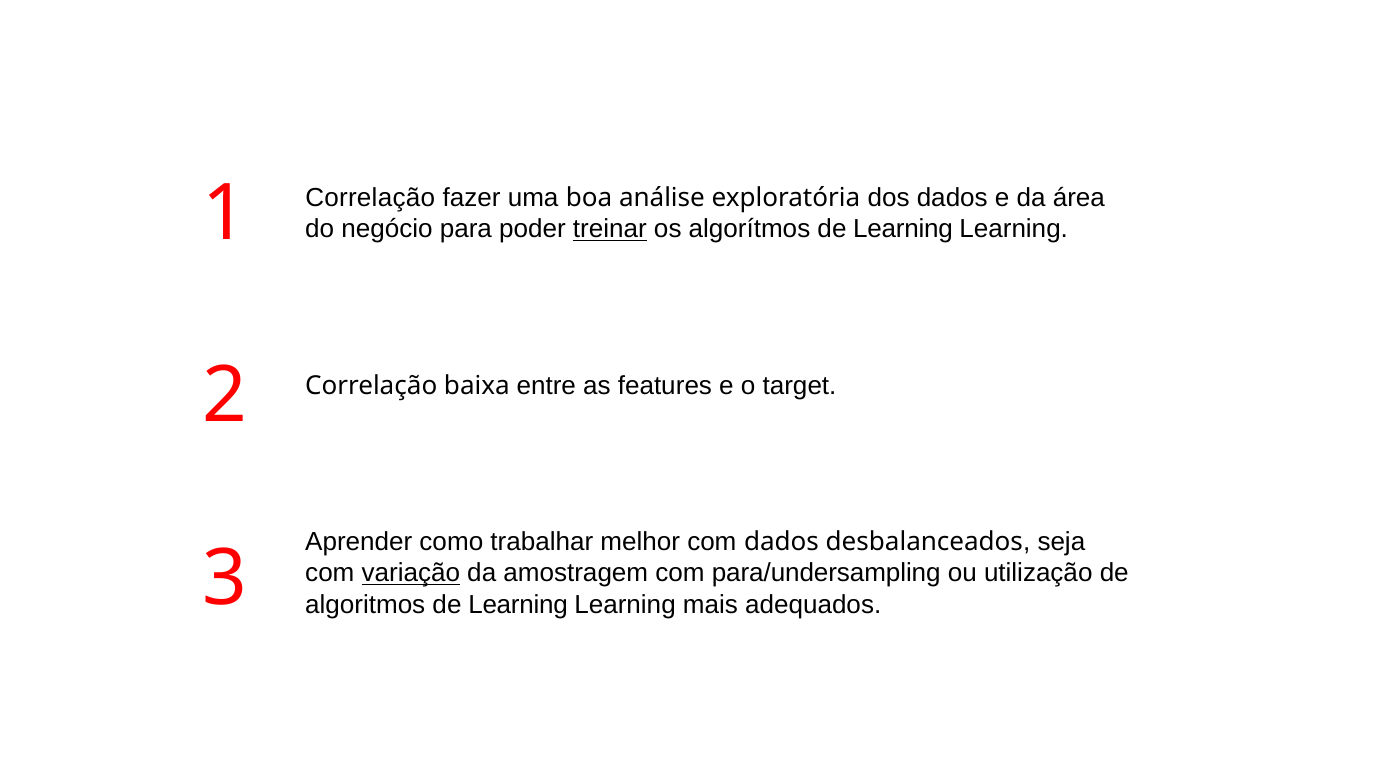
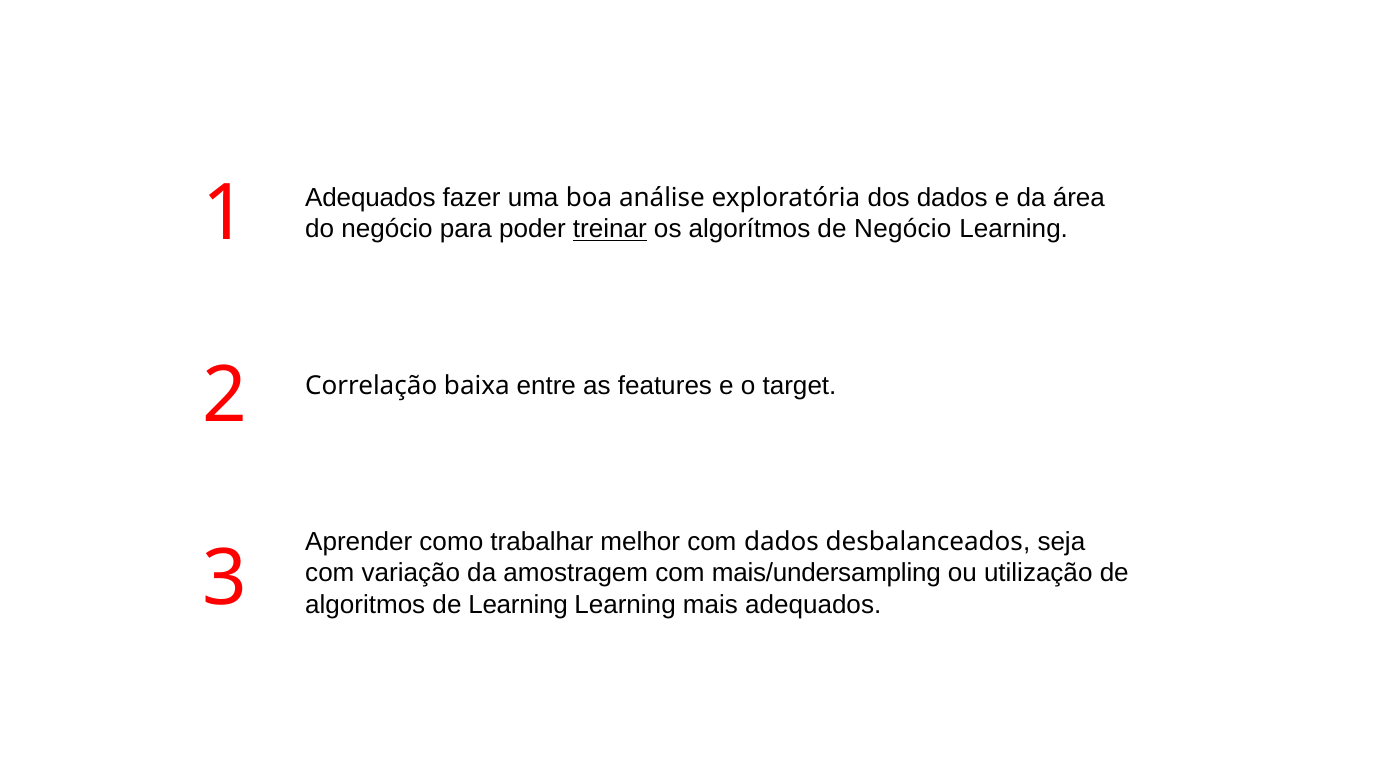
Correlação at (370, 198): Correlação -> Adequados
algorítmos de Learning: Learning -> Negócio
variação underline: present -> none
para/undersampling: para/undersampling -> mais/undersampling
